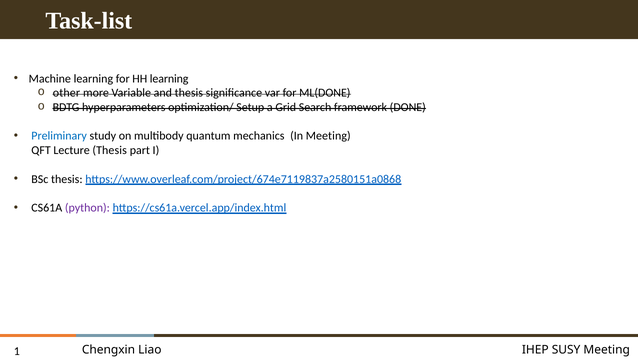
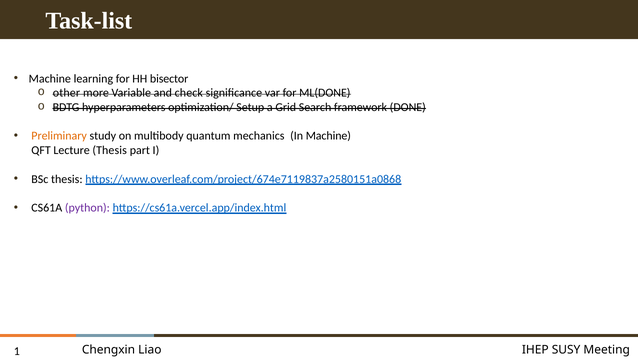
HH learning: learning -> bisector
and thesis: thesis -> check
Preliminary colour: blue -> orange
In Meeting: Meeting -> Machine
